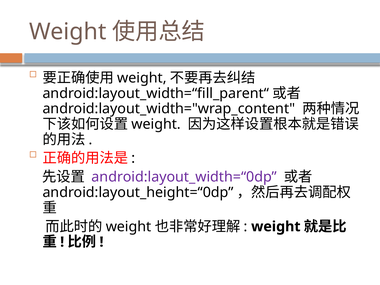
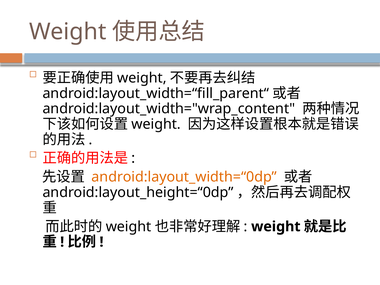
android:layout_width=“0dp colour: purple -> orange
